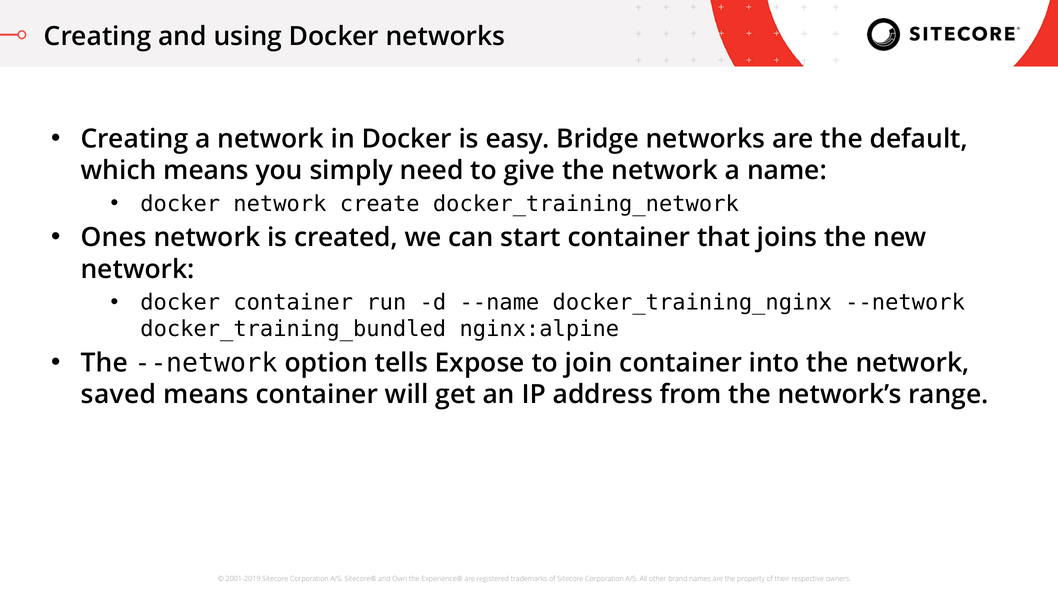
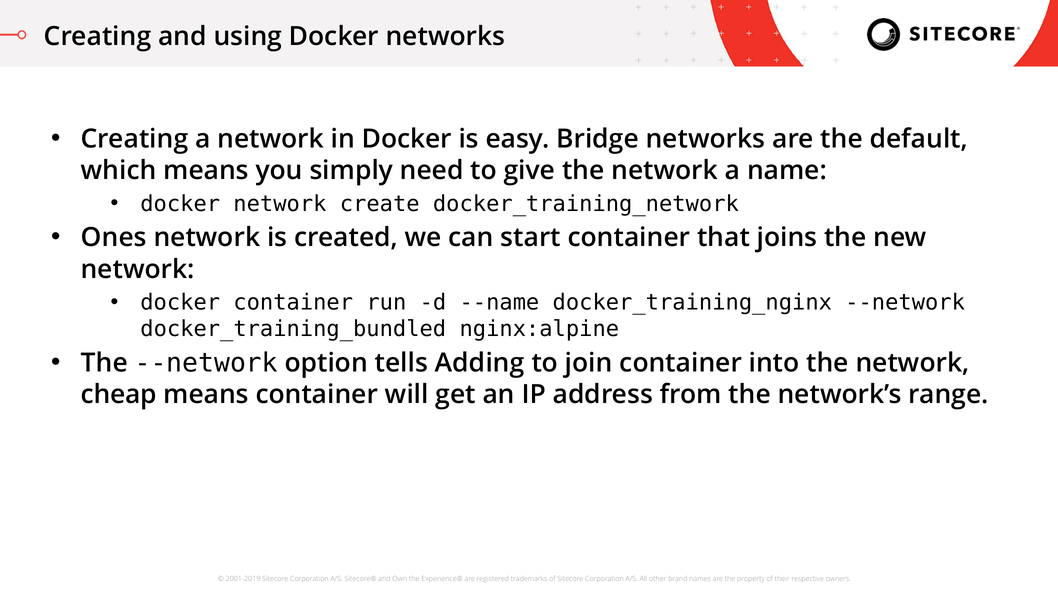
Expose: Expose -> Adding
saved: saved -> cheap
